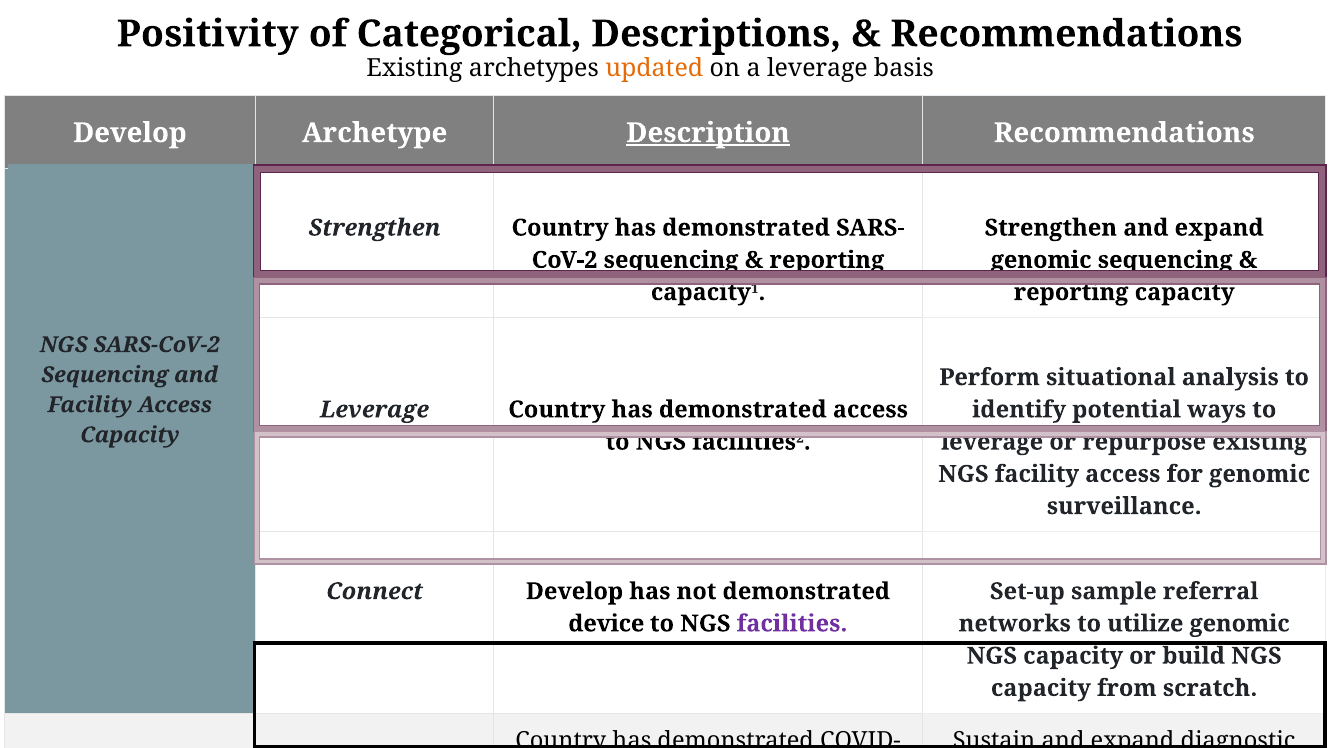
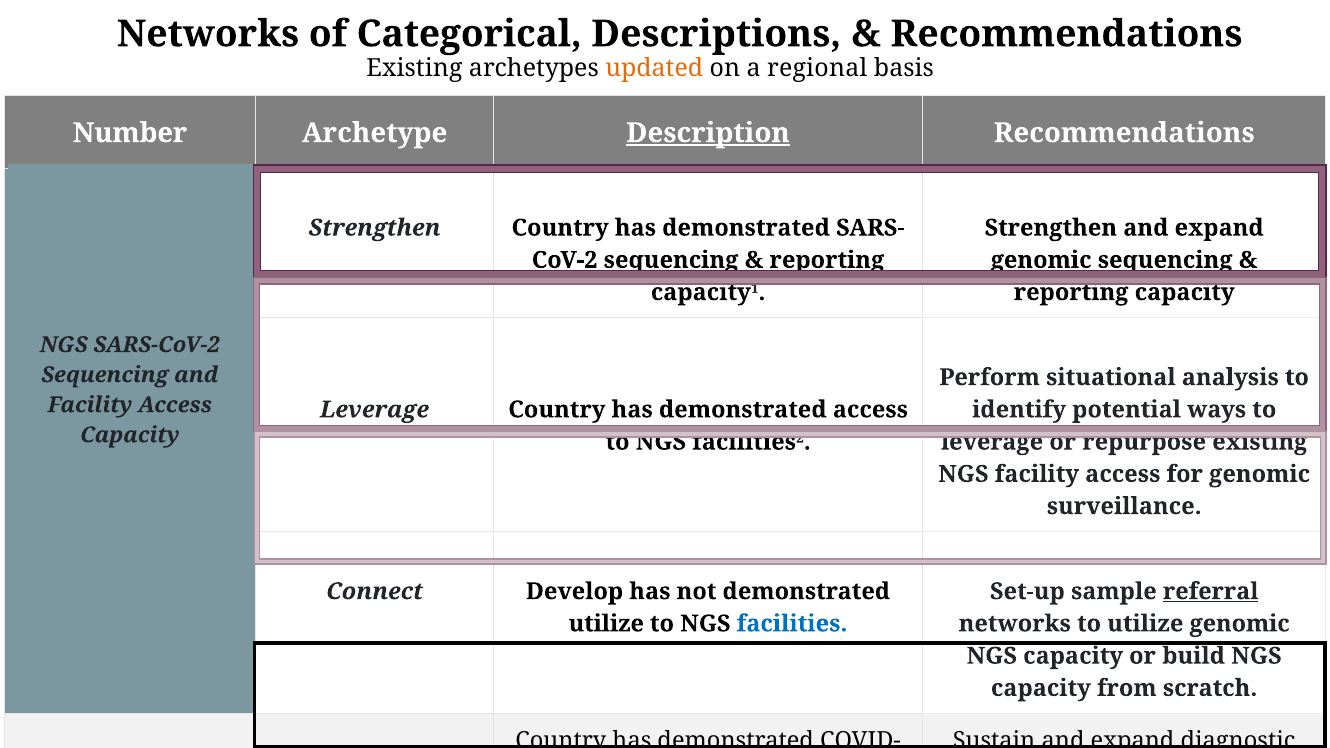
Positivity at (208, 34): Positivity -> Networks
a leverage: leverage -> regional
Develop at (130, 133): Develop -> Number
referral underline: none -> present
device at (606, 624): device -> utilize
facilities colour: purple -> blue
